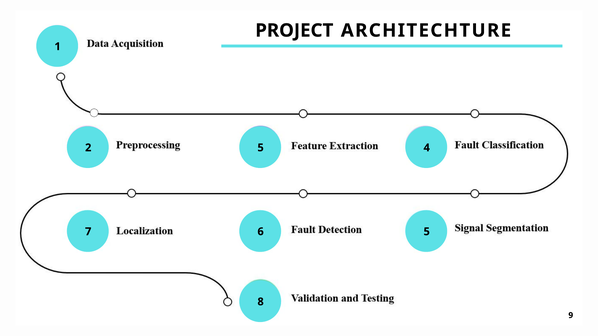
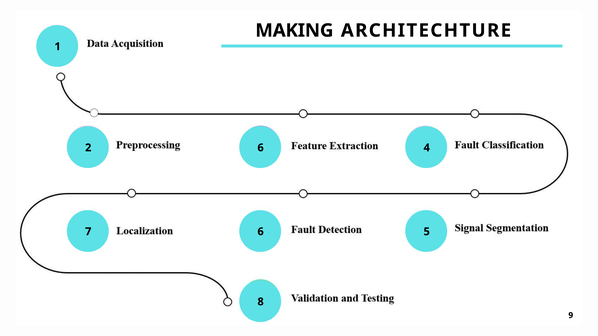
PROJECT: PROJECT -> MAKING
2 5: 5 -> 6
